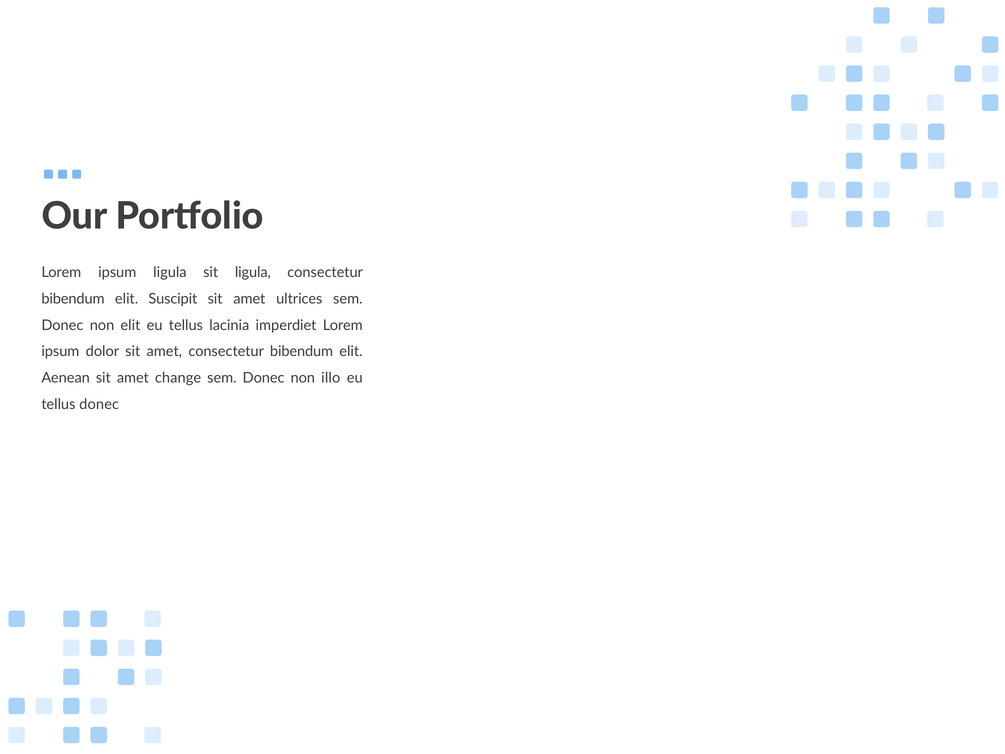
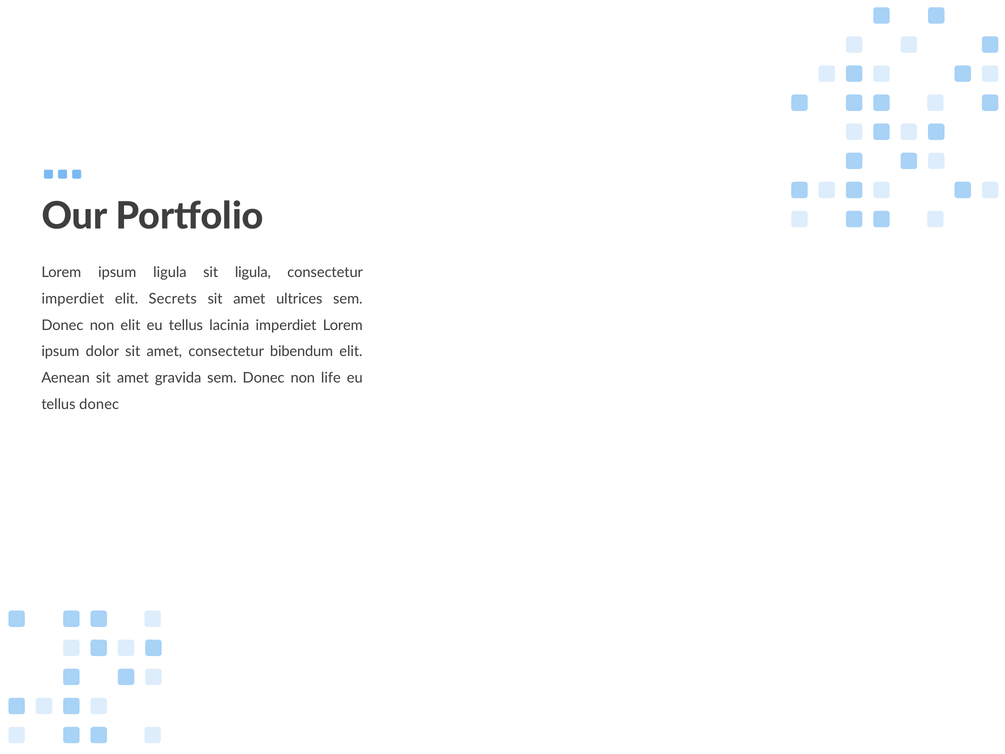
bibendum at (73, 299): bibendum -> imperdiet
Suscipit: Suscipit -> Secrets
change: change -> gravida
illo: illo -> life
